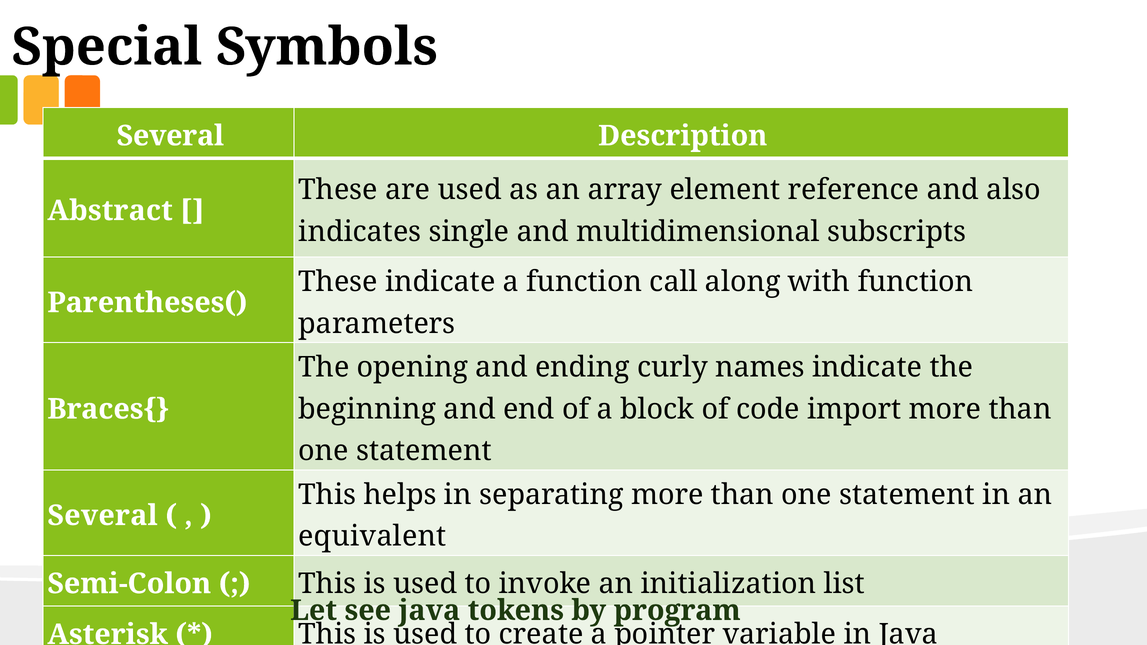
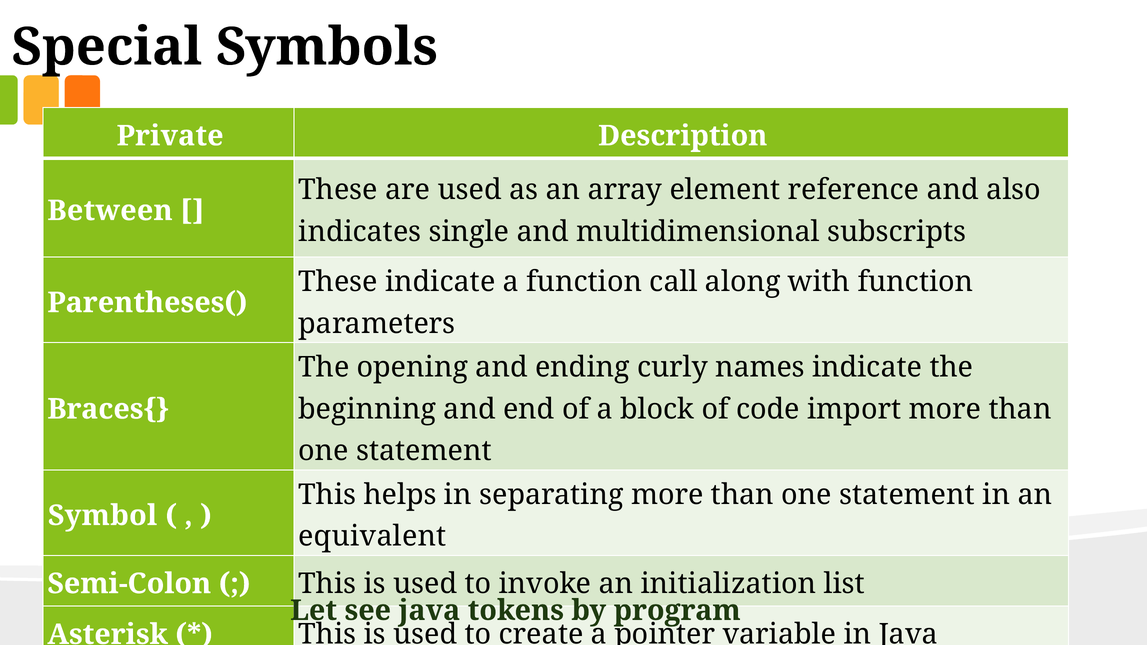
Several at (170, 136): Several -> Private
Abstract: Abstract -> Between
Several at (103, 516): Several -> Symbol
